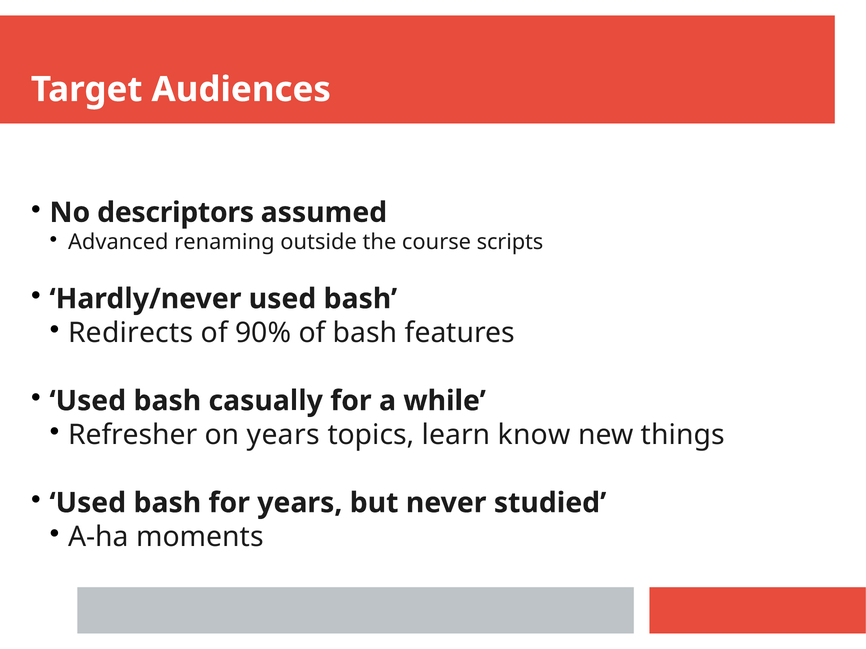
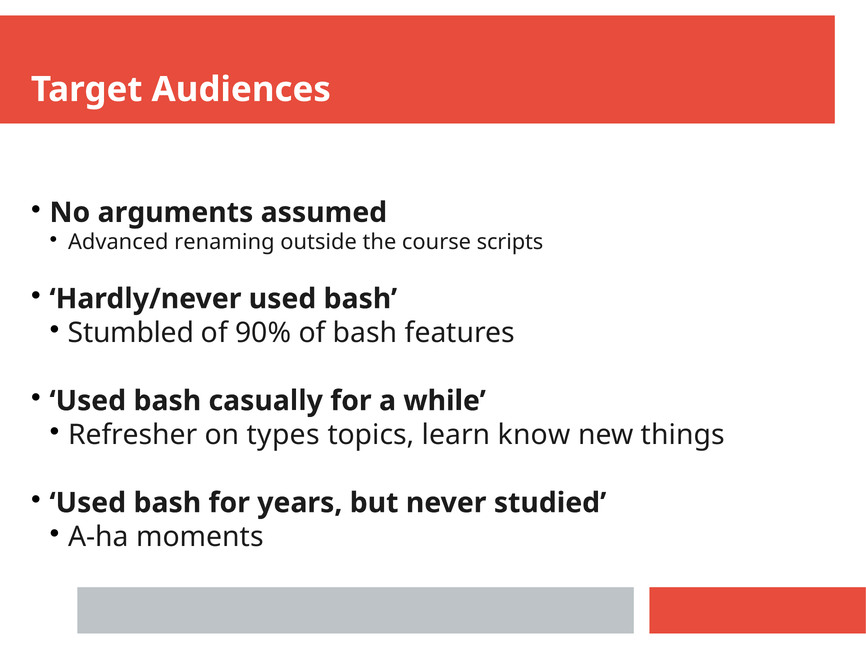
descriptors: descriptors -> arguments
Redirects: Redirects -> Stumbled
on years: years -> types
